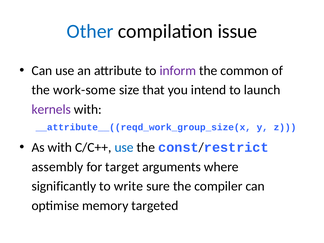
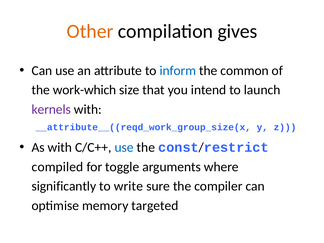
Other colour: blue -> orange
issue: issue -> gives
inform colour: purple -> blue
work-some: work-some -> work-which
assembly: assembly -> compiled
target: target -> toggle
